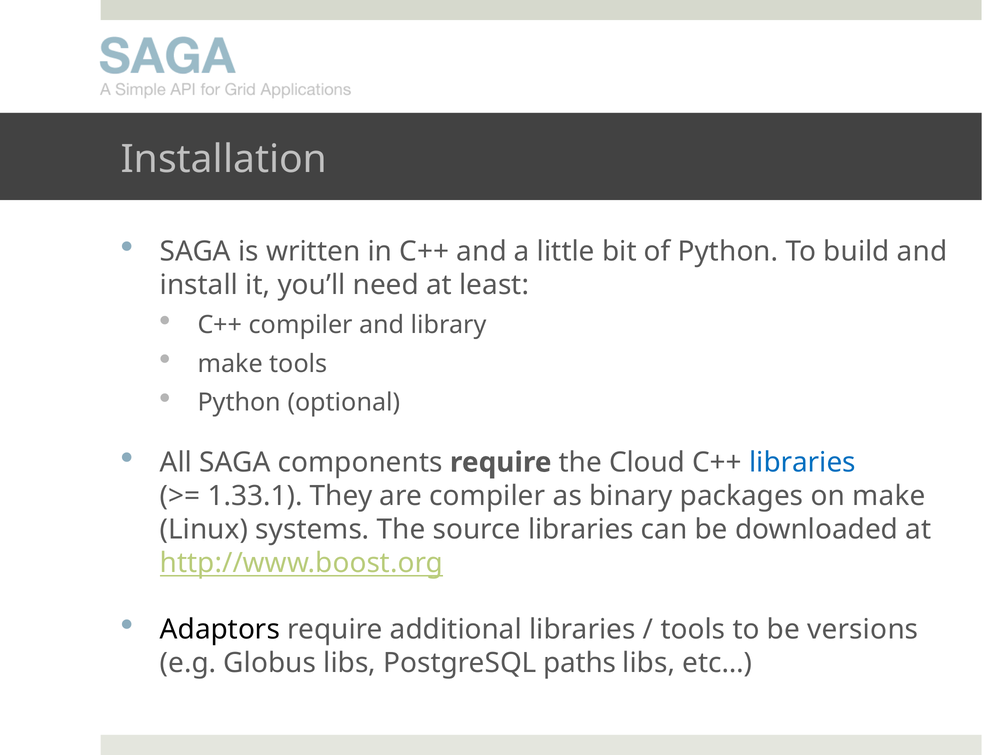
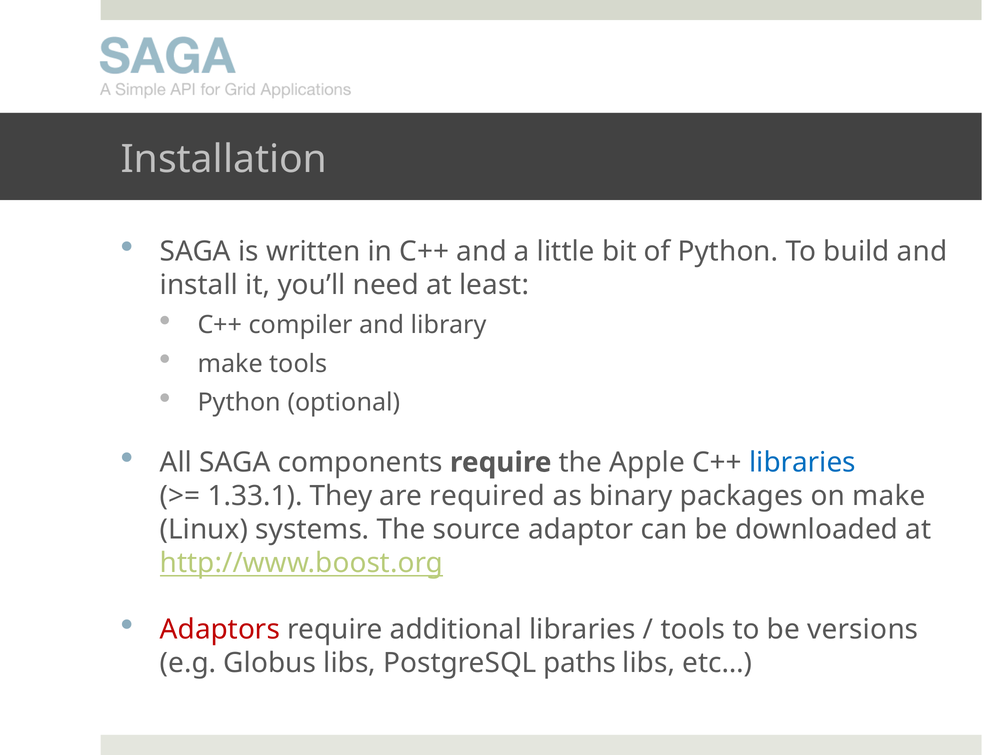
Cloud: Cloud -> Apple
are compiler: compiler -> required
source libraries: libraries -> adaptor
Adaptors colour: black -> red
